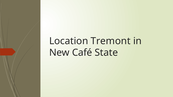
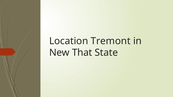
Café: Café -> That
